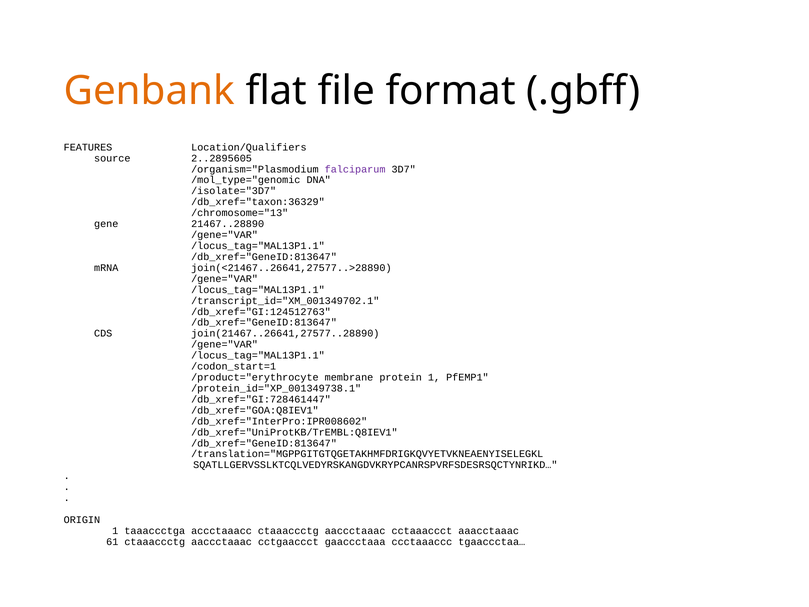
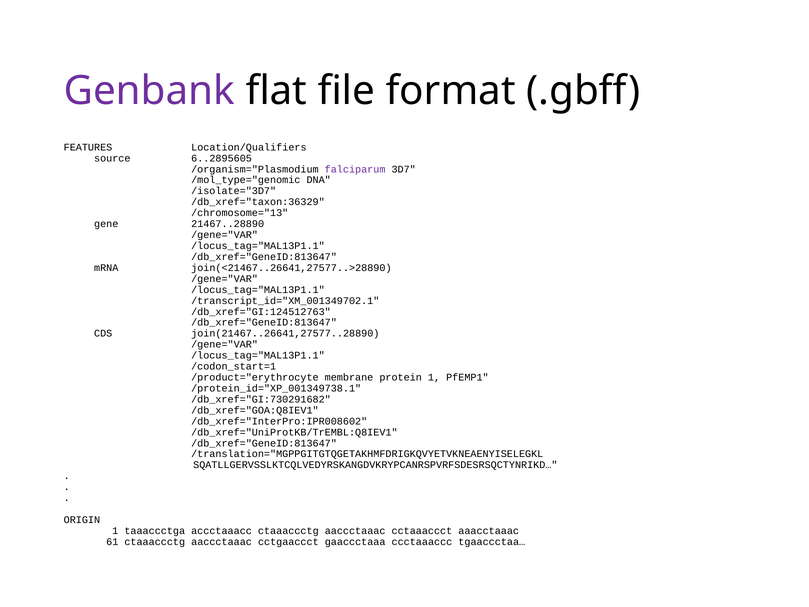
Genbank colour: orange -> purple
2..2895605: 2..2895605 -> 6..2895605
/db_xref="GI:728461447: /db_xref="GI:728461447 -> /db_xref="GI:730291682
